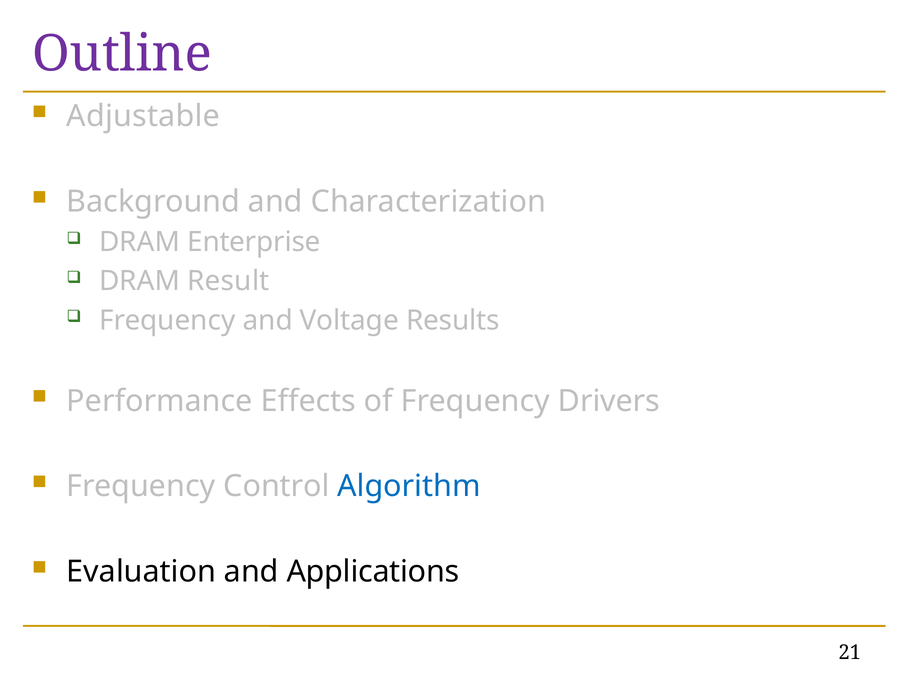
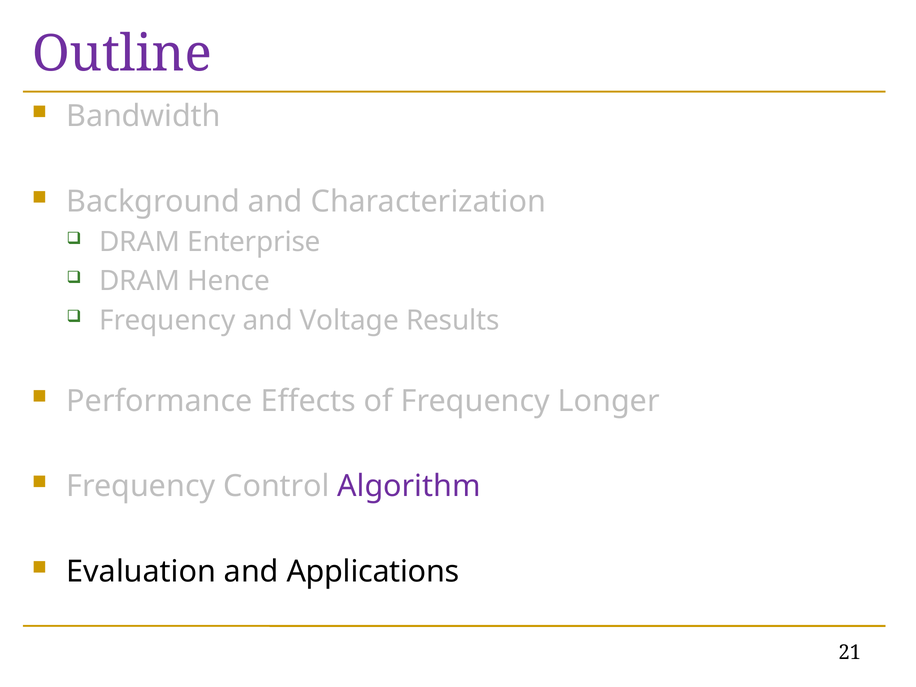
Adjustable: Adjustable -> Bandwidth
Result: Result -> Hence
Drivers: Drivers -> Longer
Algorithm colour: blue -> purple
